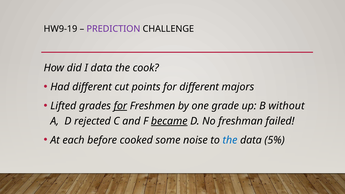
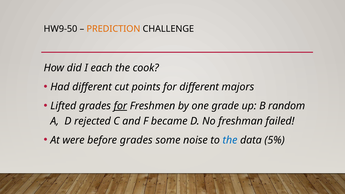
HW9-19: HW9-19 -> HW9-50
PREDICTION colour: purple -> orange
I data: data -> each
without: without -> random
became underline: present -> none
each: each -> were
before cooked: cooked -> grades
